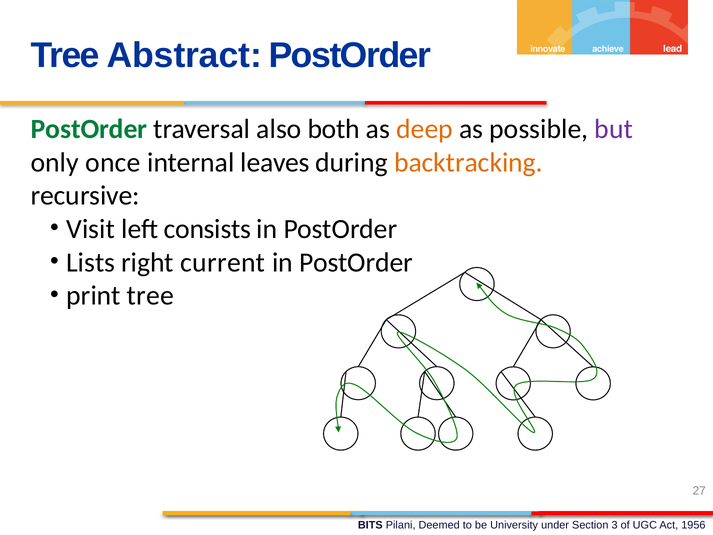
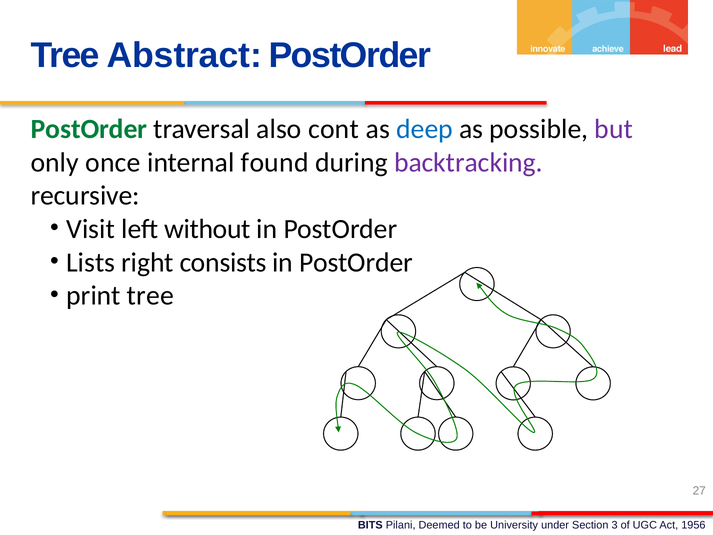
both: both -> cont
deep colour: orange -> blue
leaves: leaves -> found
backtracking colour: orange -> purple
consists: consists -> without
current: current -> consists
